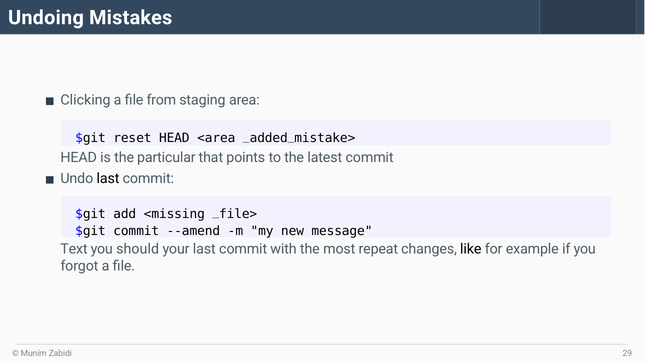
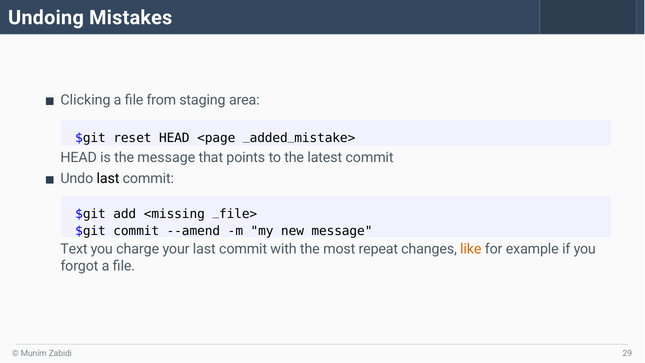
<area: <area -> <page
the particular: particular -> message
should: should -> charge
like colour: black -> orange
